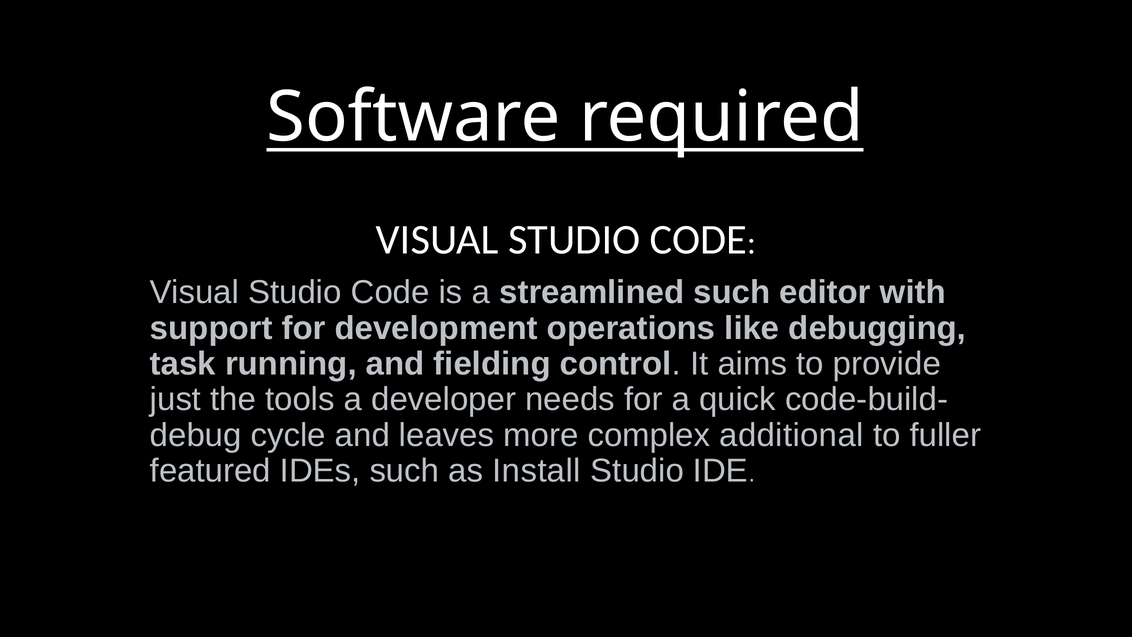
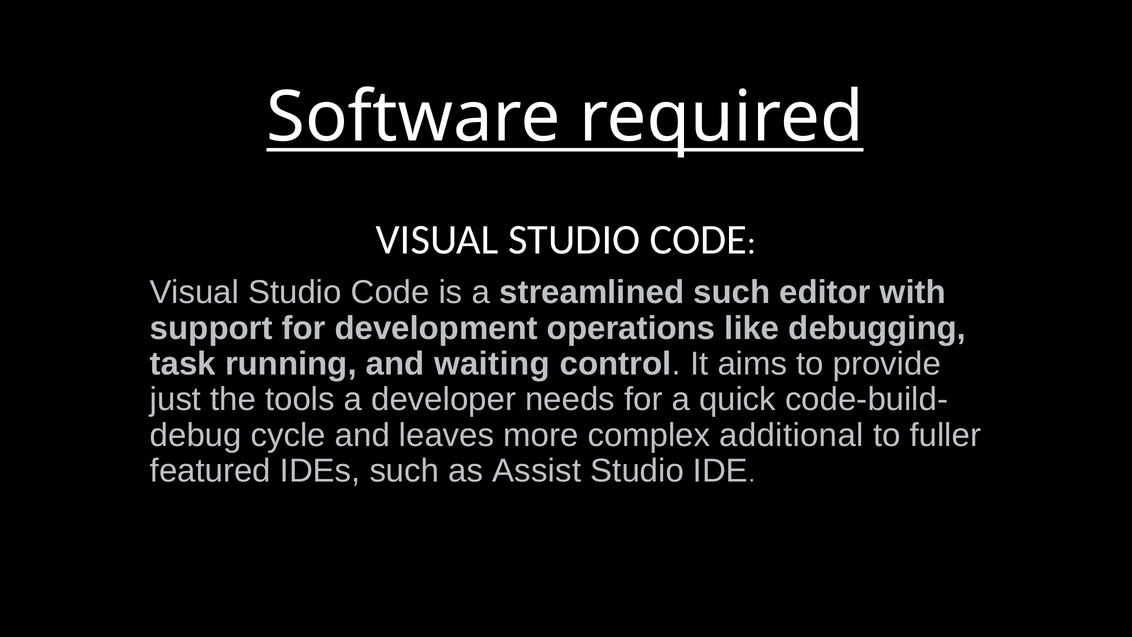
fielding: fielding -> waiting
Install: Install -> Assist
